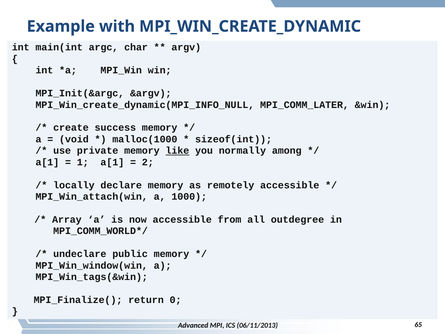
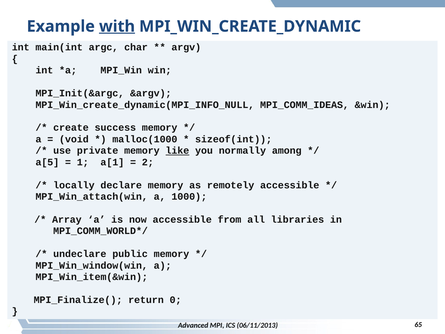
with underline: none -> present
MPI_COMM_LATER: MPI_COMM_LATER -> MPI_COMM_IDEAS
a[1 at (47, 162): a[1 -> a[5
outdegree: outdegree -> libraries
MPI_Win_tags(&win: MPI_Win_tags(&win -> MPI_Win_item(&win
